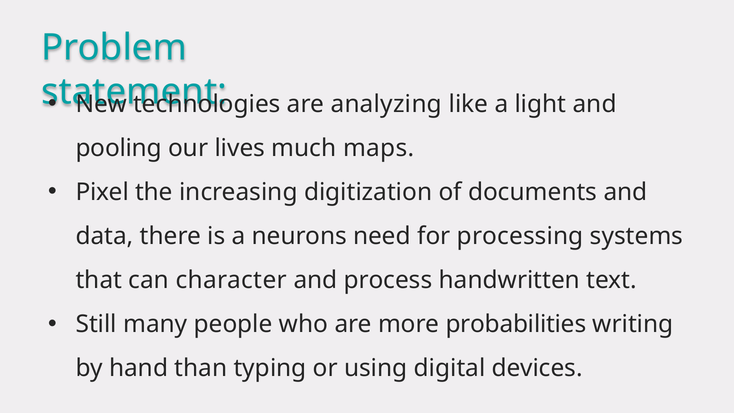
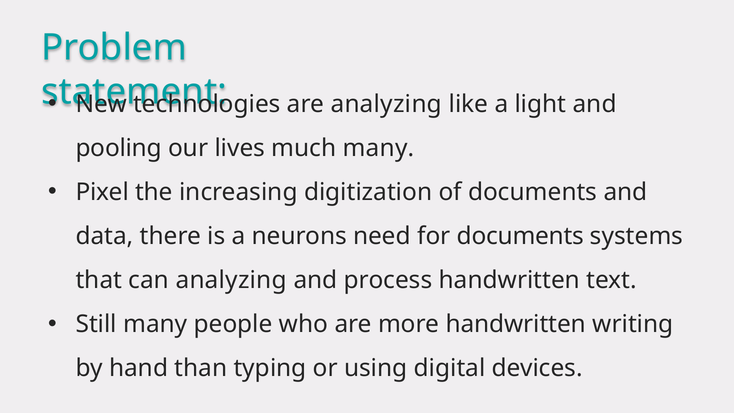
much maps: maps -> many
for processing: processing -> documents
can character: character -> analyzing
more probabilities: probabilities -> handwritten
